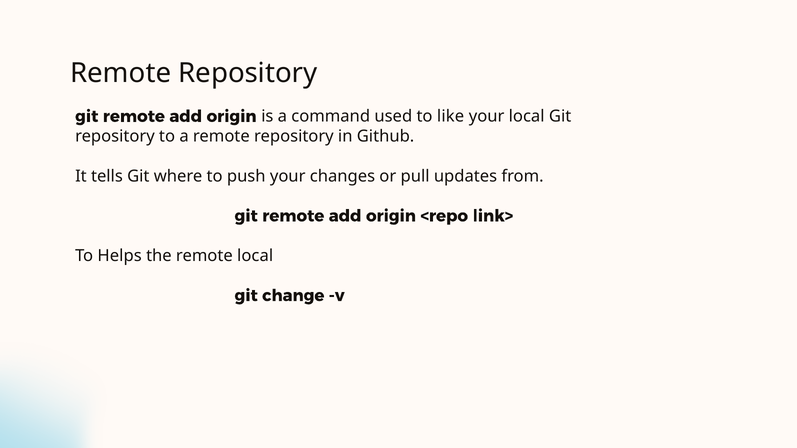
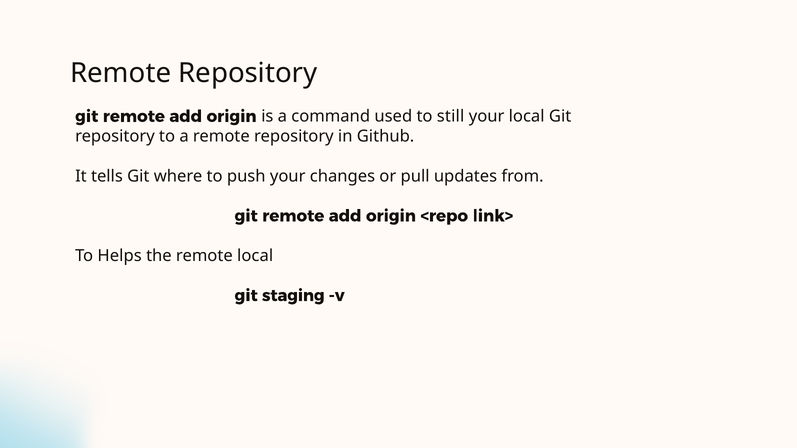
like: like -> still
change: change -> staging
